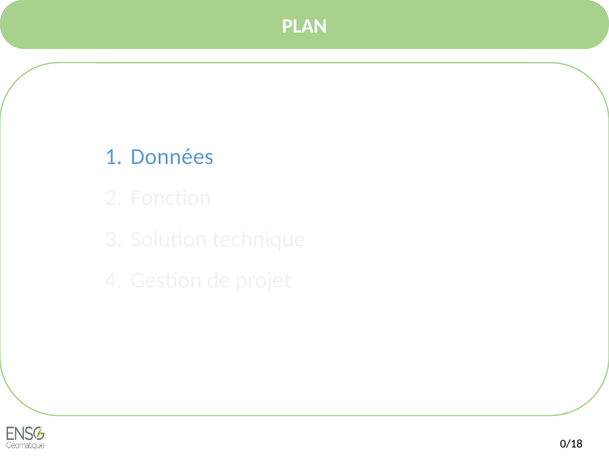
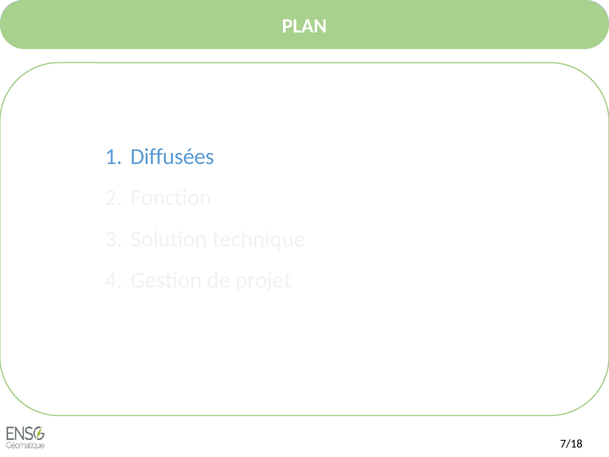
Données: Données -> Diffusées
0/18: 0/18 -> 7/18
